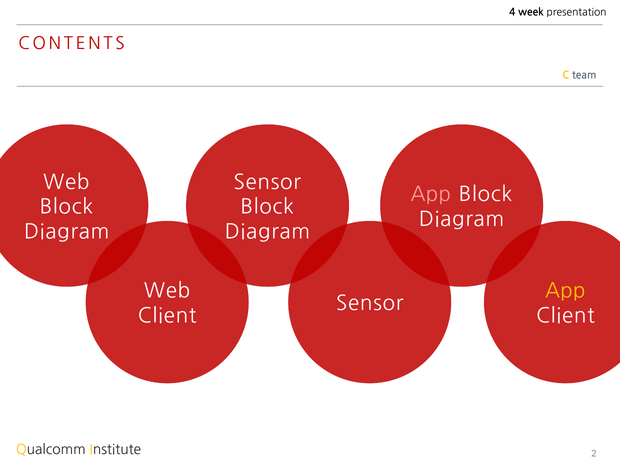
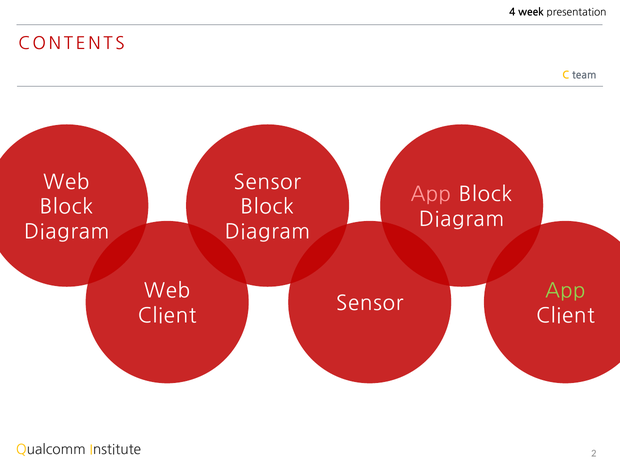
App at (565, 291) colour: yellow -> light green
